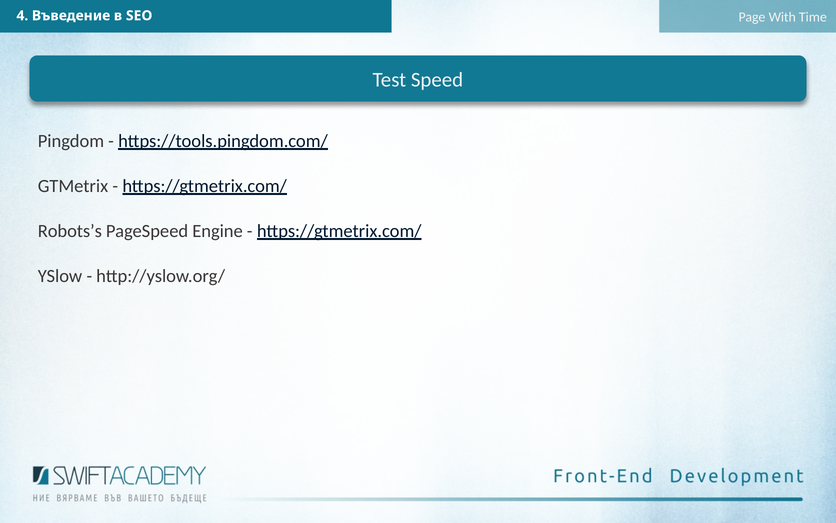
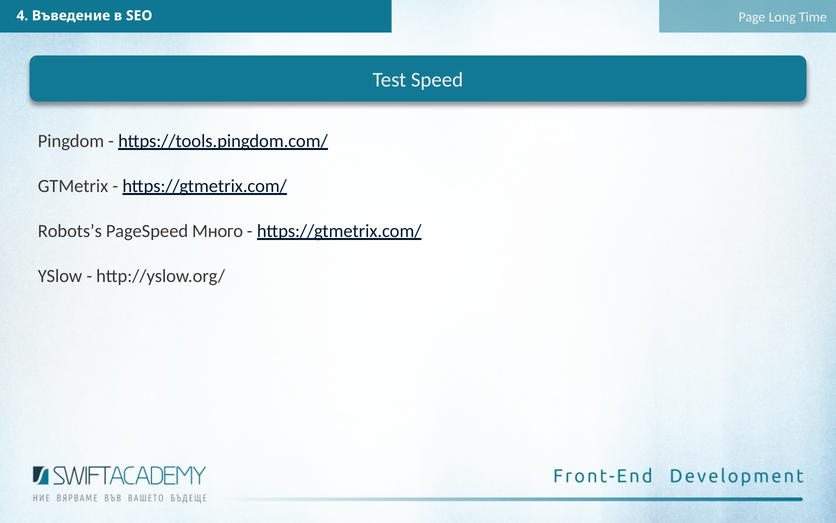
With: With -> Long
Engine: Engine -> Много
